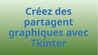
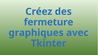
partagent: partagent -> fermeture
